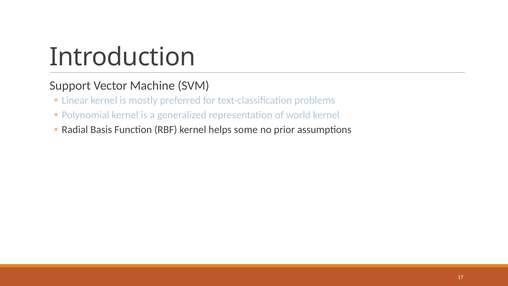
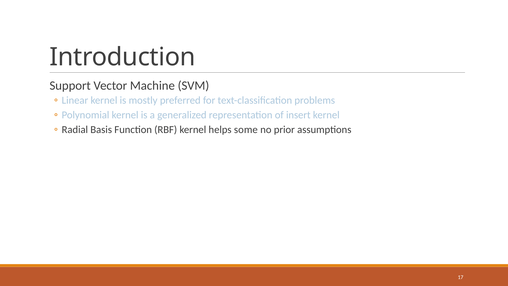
world: world -> insert
